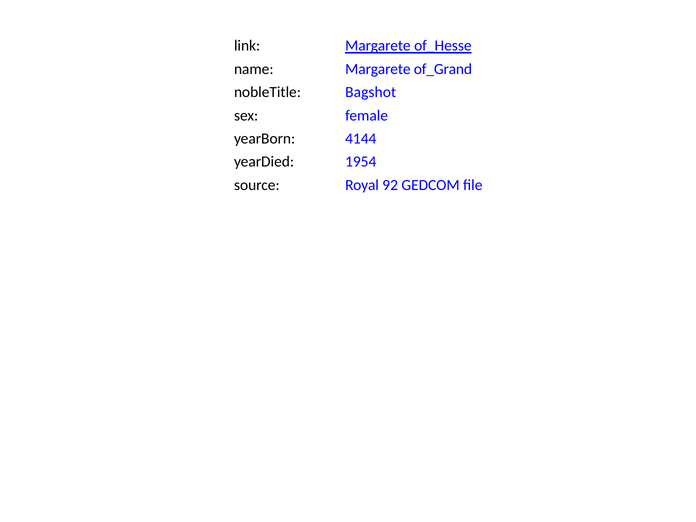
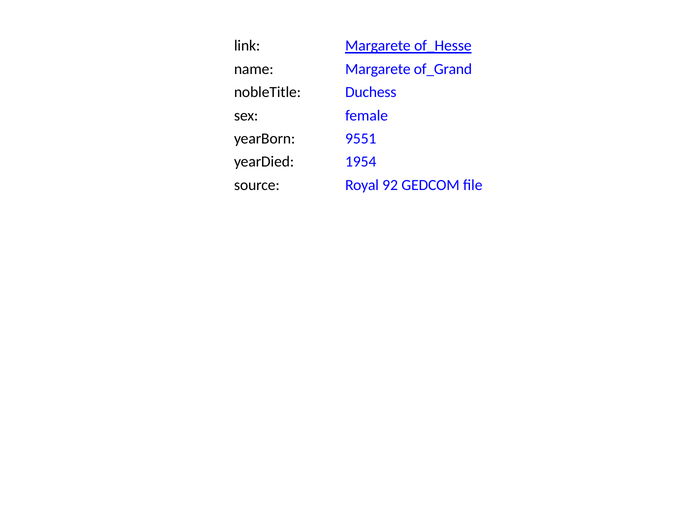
Bagshot: Bagshot -> Duchess
4144: 4144 -> 9551
